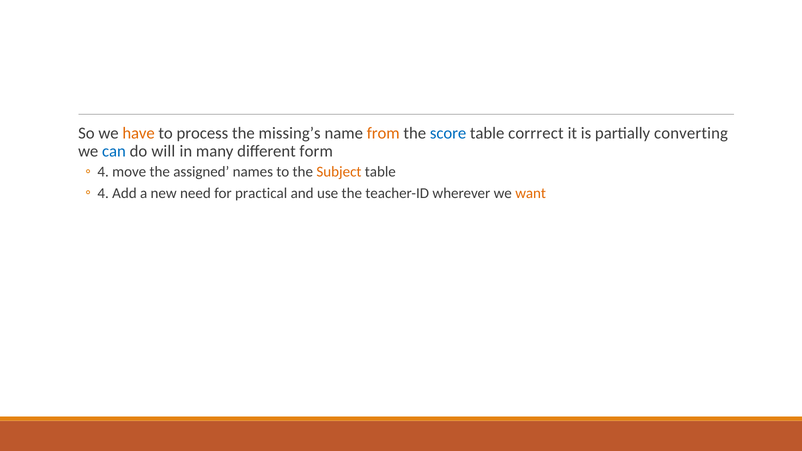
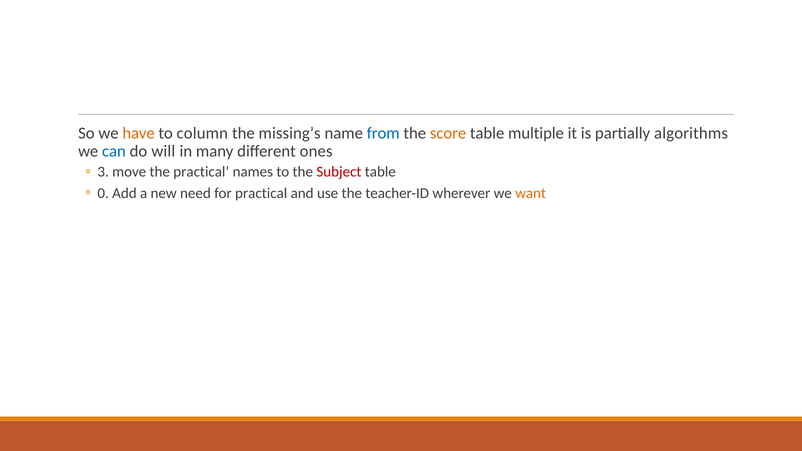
process: process -> column
from colour: orange -> blue
score colour: blue -> orange
corrrect: corrrect -> multiple
converting: converting -> algorithms
form: form -> ones
4 at (103, 172): 4 -> 3
the assigned: assigned -> practical
Subject colour: orange -> red
4 at (103, 193): 4 -> 0
